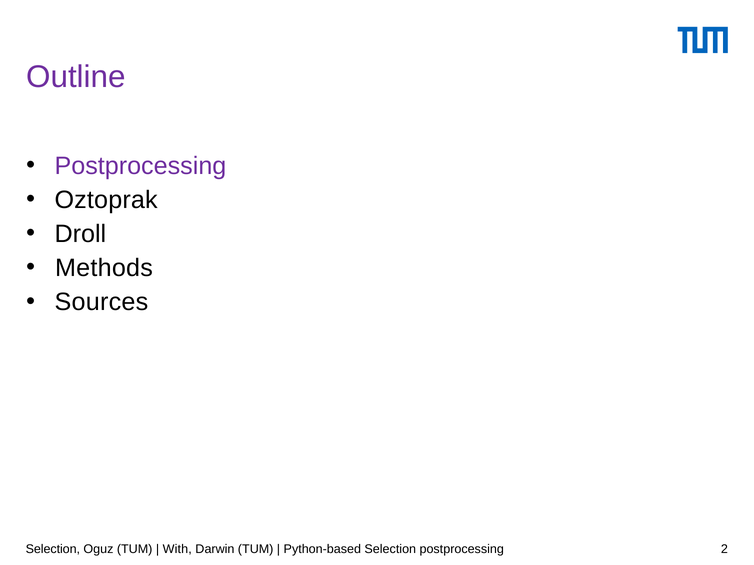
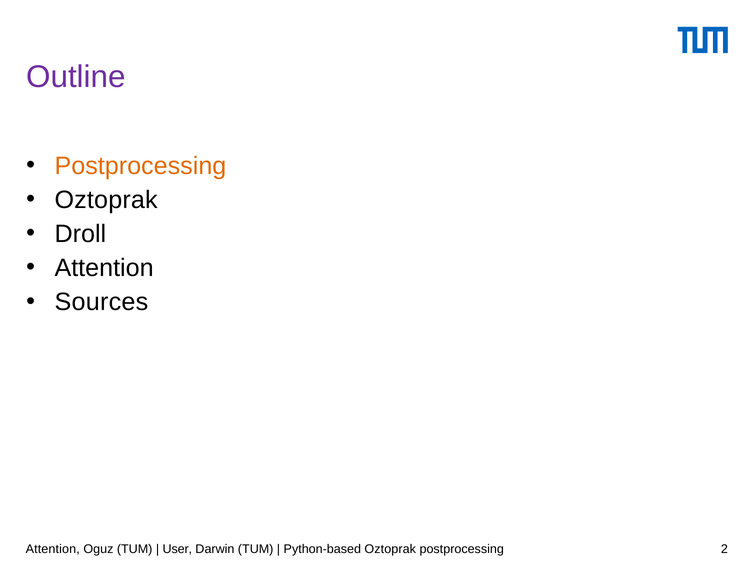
Postprocessing at (140, 166) colour: purple -> orange
Methods at (104, 268): Methods -> Attention
Selection at (53, 550): Selection -> Attention
With: With -> User
Python-based Selection: Selection -> Oztoprak
